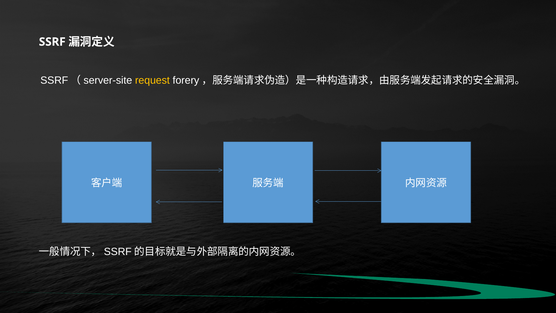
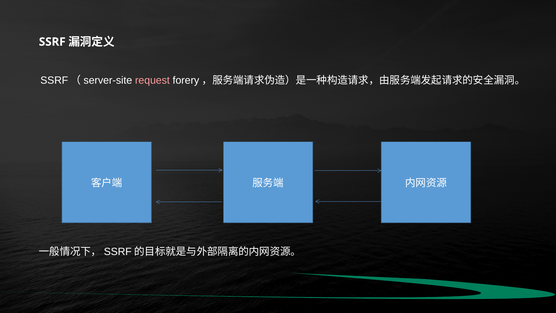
request colour: yellow -> pink
